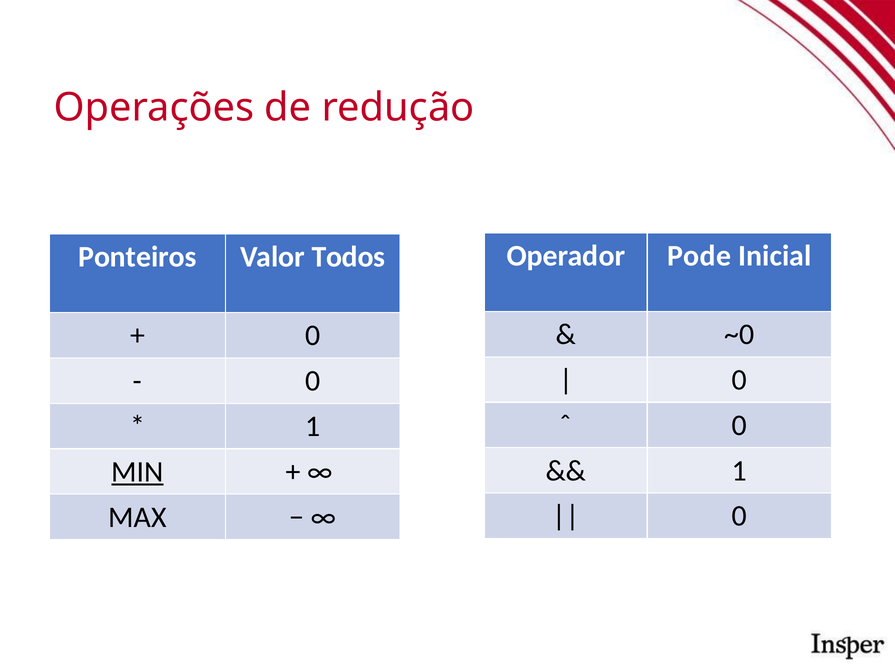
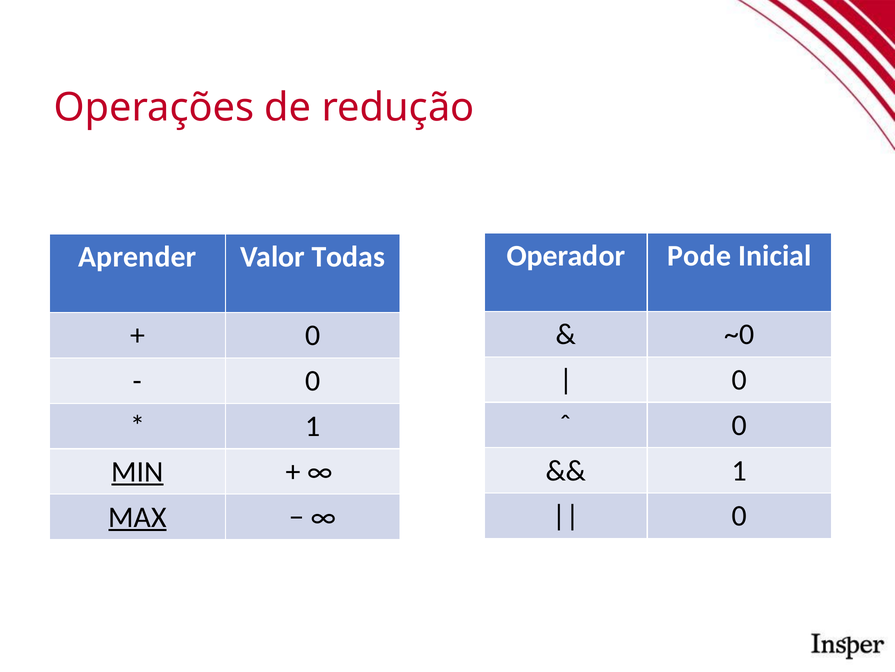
Ponteiros: Ponteiros -> Aprender
Todos: Todos -> Todas
MAX underline: none -> present
